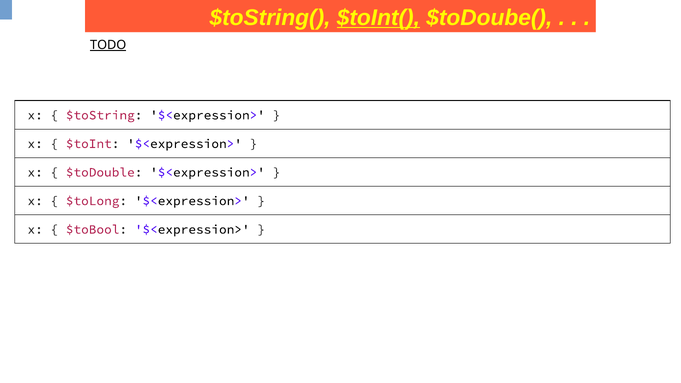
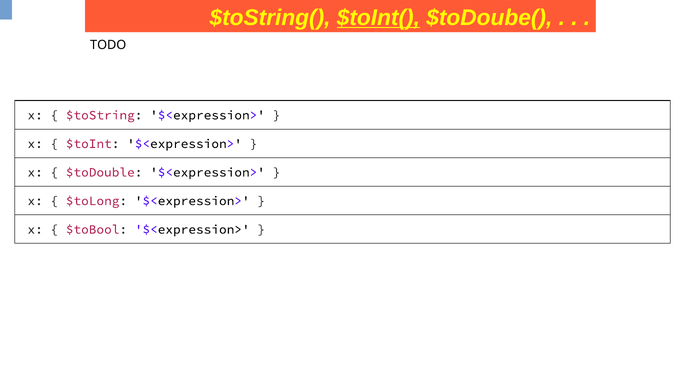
TODO underline: present -> none
